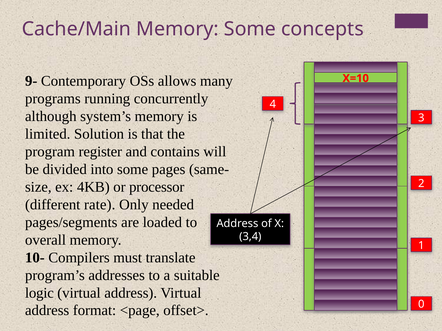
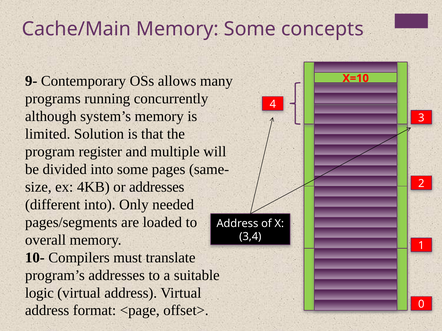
contains: contains -> multiple
or processor: processor -> addresses
different rate: rate -> into
